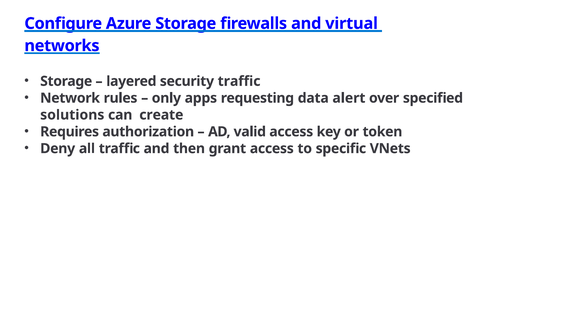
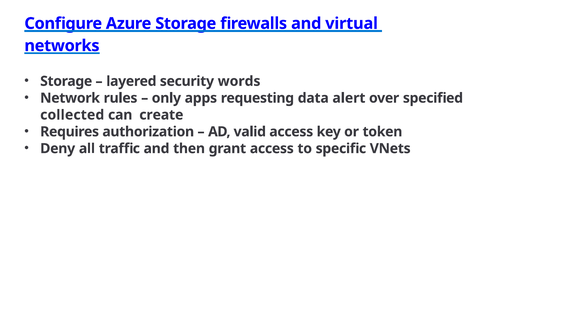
security traffic: traffic -> words
solutions: solutions -> collected
